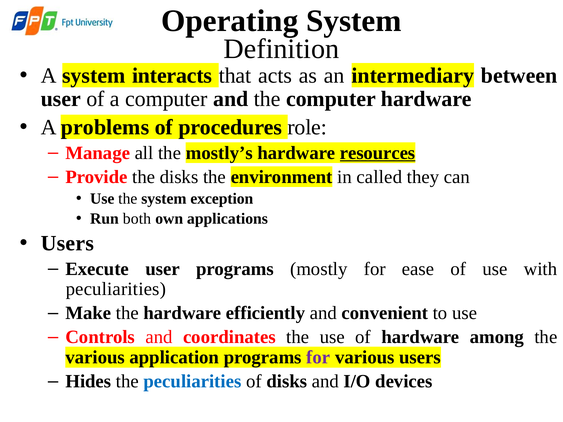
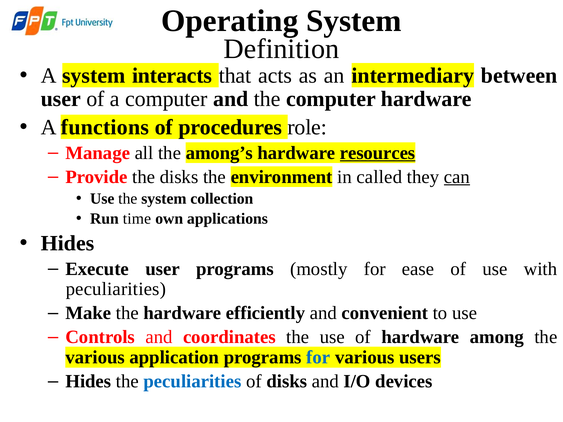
problems: problems -> functions
mostly’s: mostly’s -> among’s
can underline: none -> present
exception: exception -> collection
both: both -> time
Users at (67, 243): Users -> Hides
for at (318, 358) colour: purple -> blue
